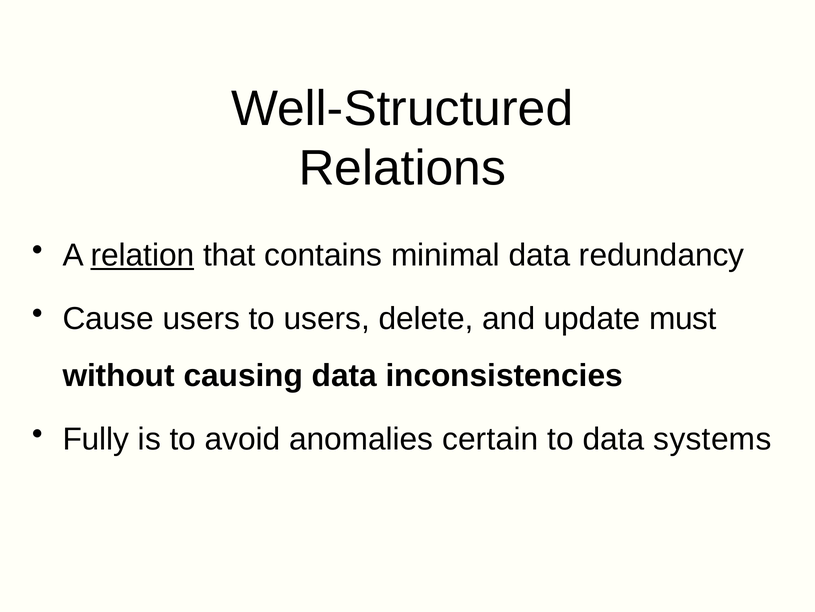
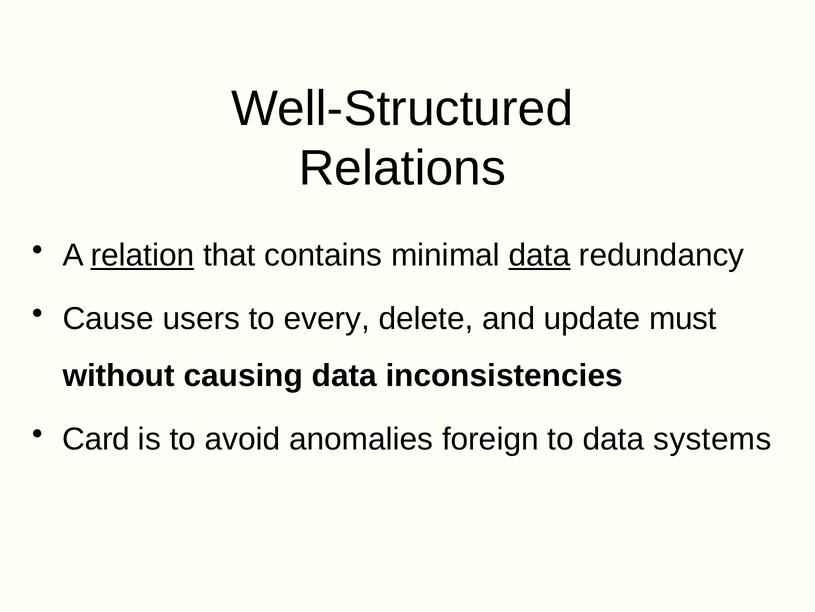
data at (540, 255) underline: none -> present
to users: users -> every
Fully: Fully -> Card
certain: certain -> foreign
